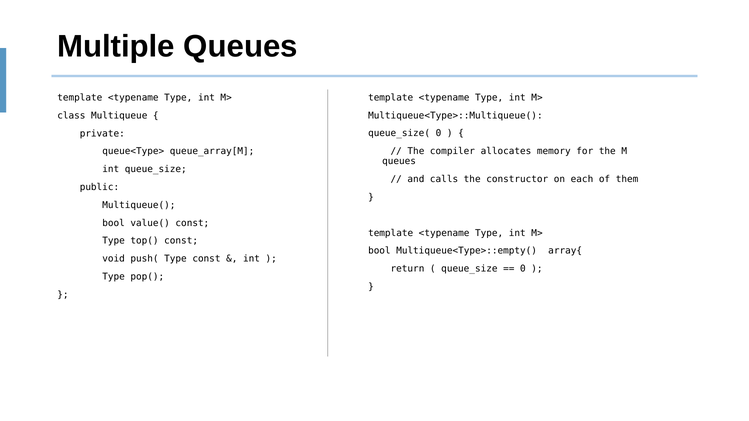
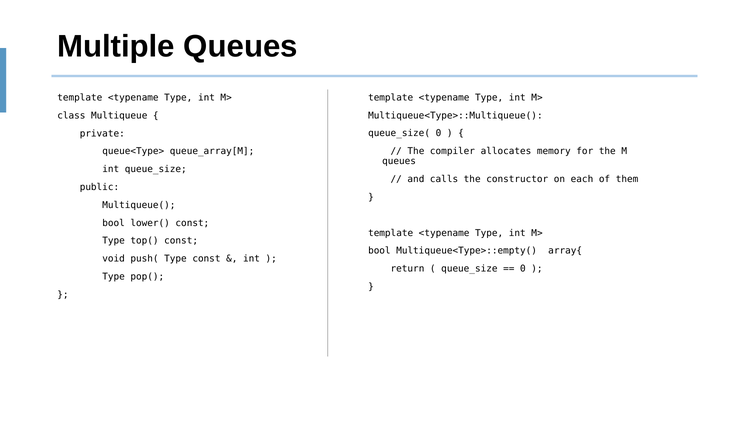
value(: value( -> lower(
